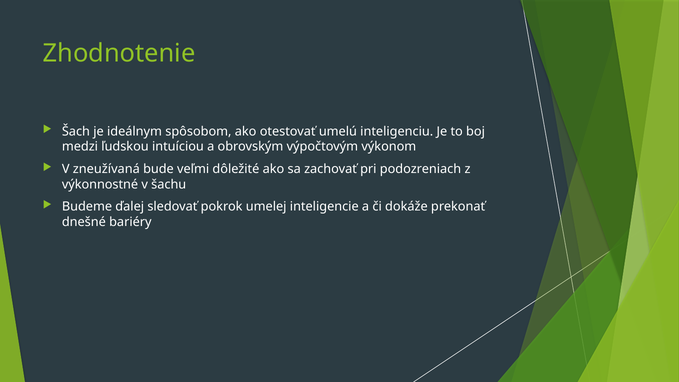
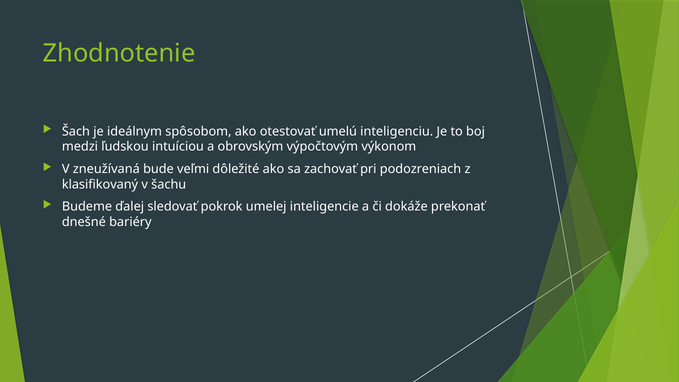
výkonnostné: výkonnostné -> klasifikovaný
